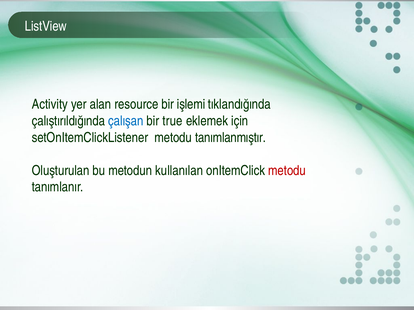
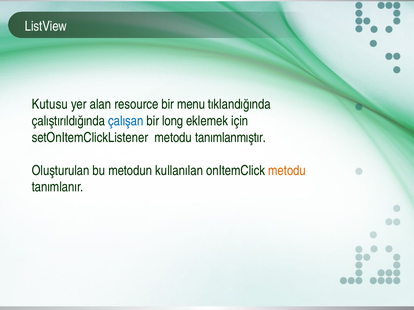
Activity: Activity -> Kutusu
işlemi: işlemi -> menu
true: true -> long
metodu at (287, 171) colour: red -> orange
